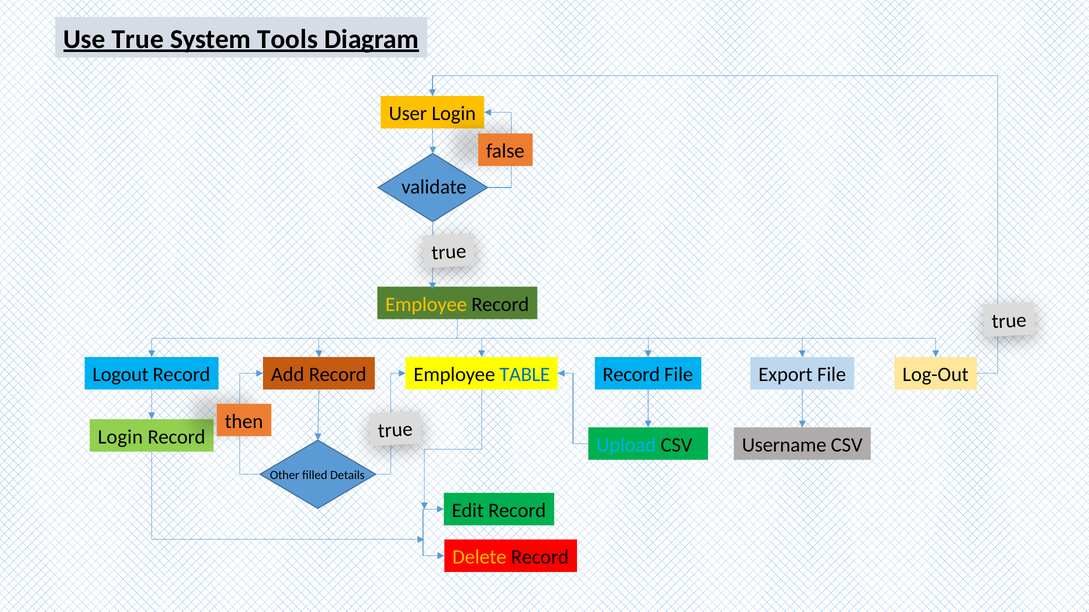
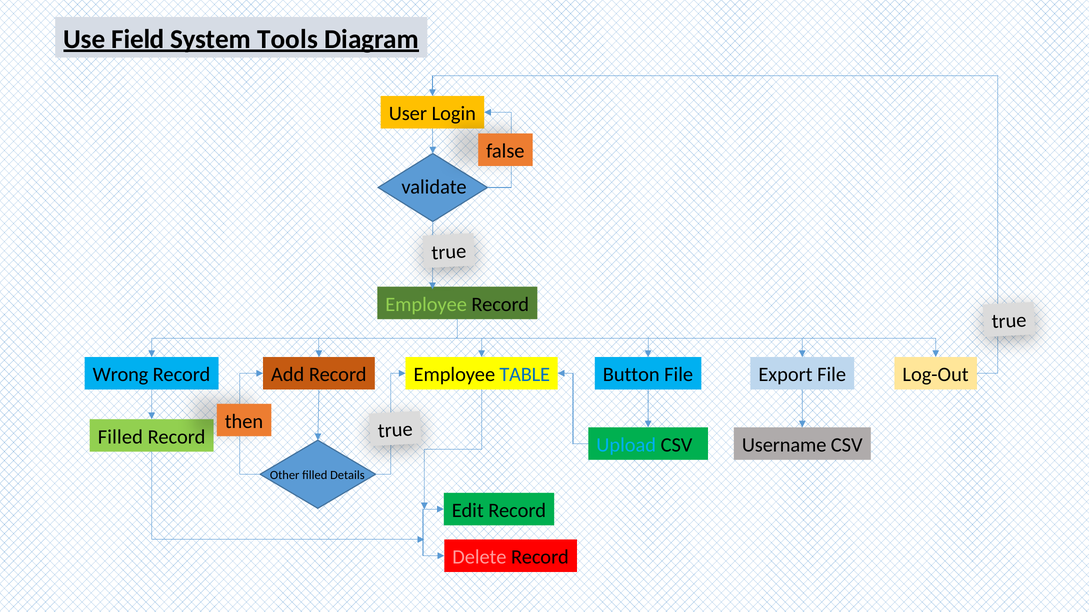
Use True: True -> Field
Employee at (426, 305) colour: yellow -> light green
Logout: Logout -> Wrong
Record Record: Record -> Button
Login at (120, 437): Login -> Filled
Delete colour: yellow -> pink
